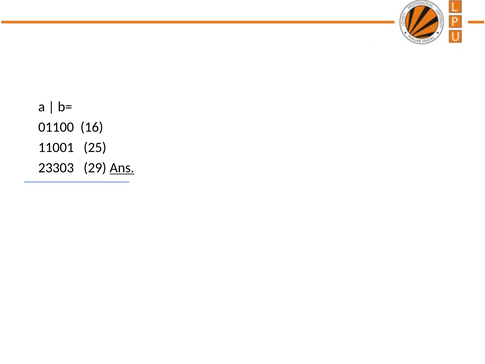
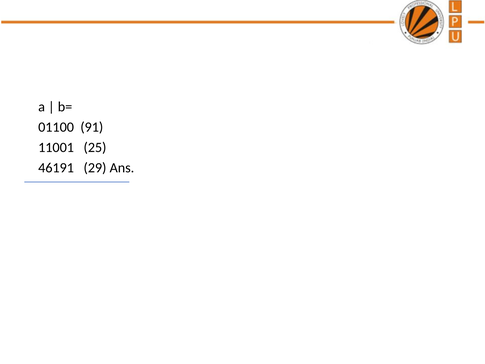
16: 16 -> 91
23303: 23303 -> 46191
Ans underline: present -> none
